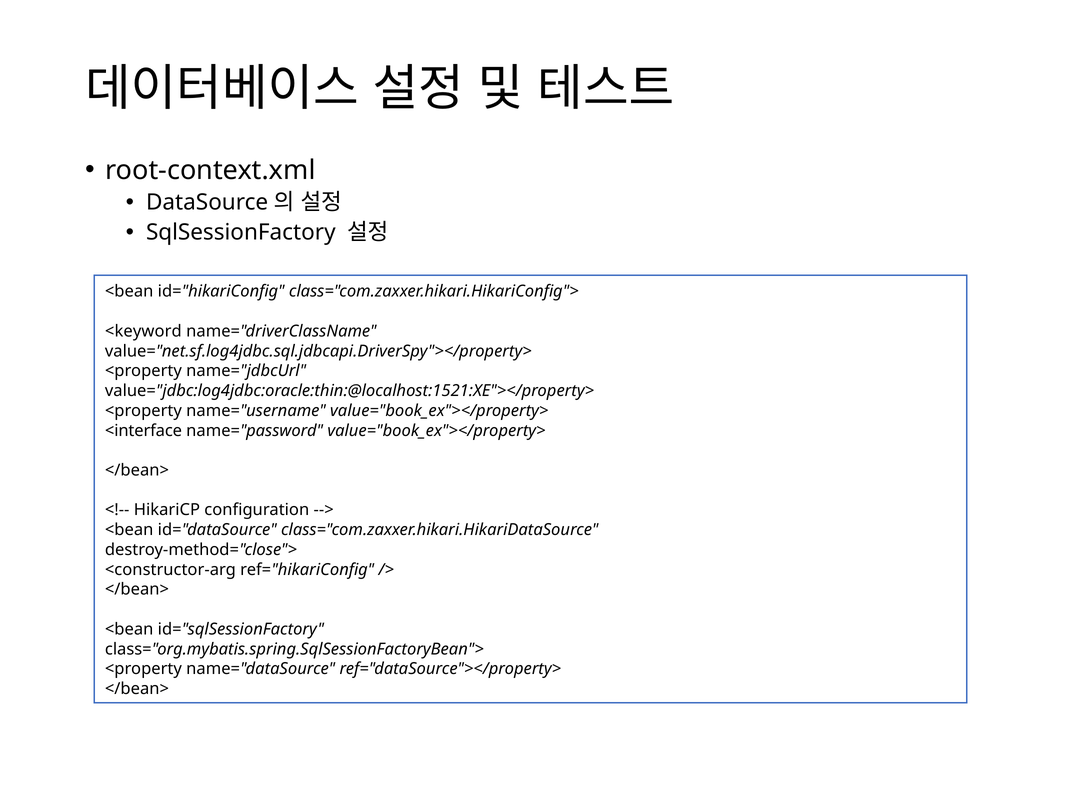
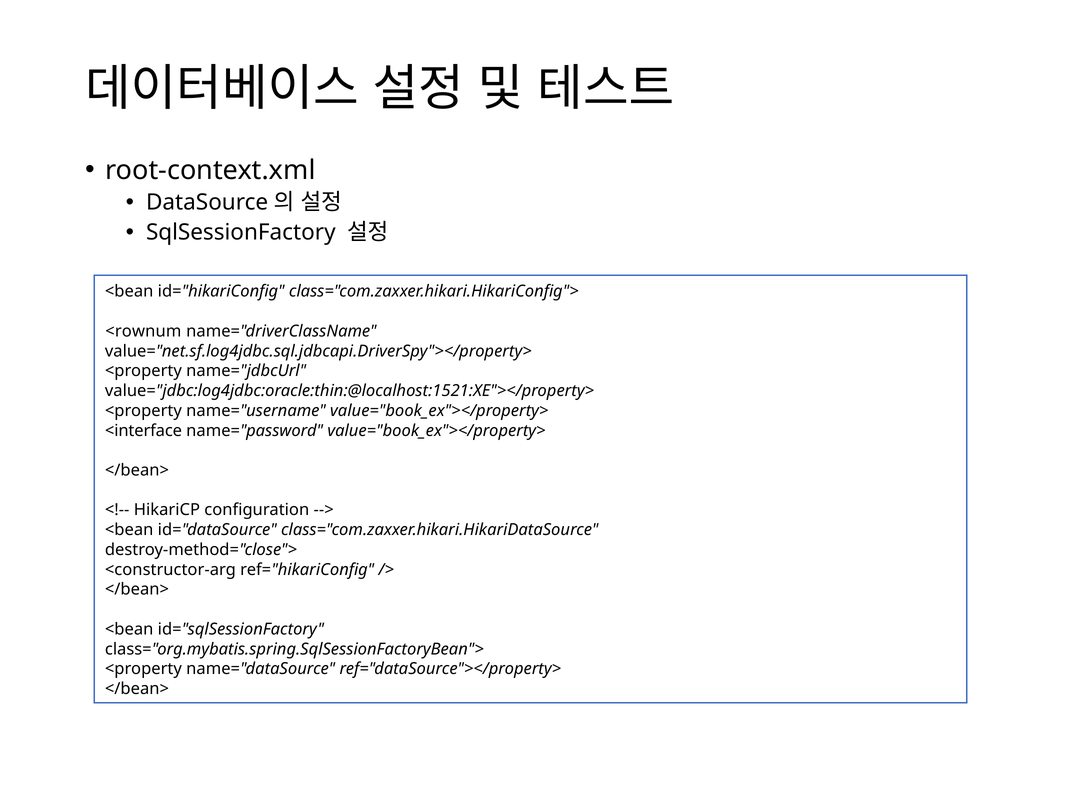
<keyword: <keyword -> <rownum
